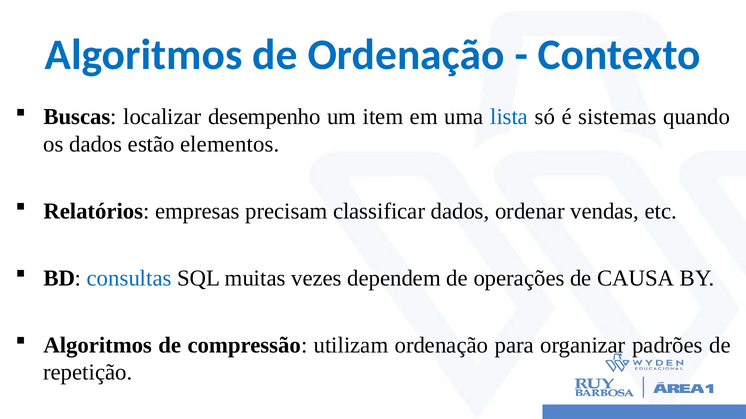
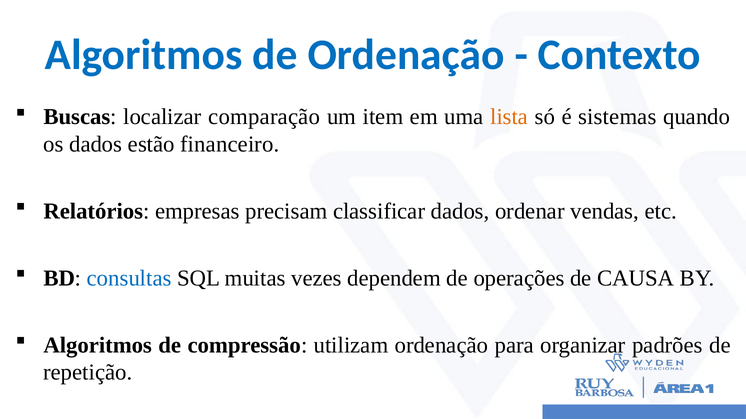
desempenho: desempenho -> comparação
lista colour: blue -> orange
elementos: elementos -> financeiro
